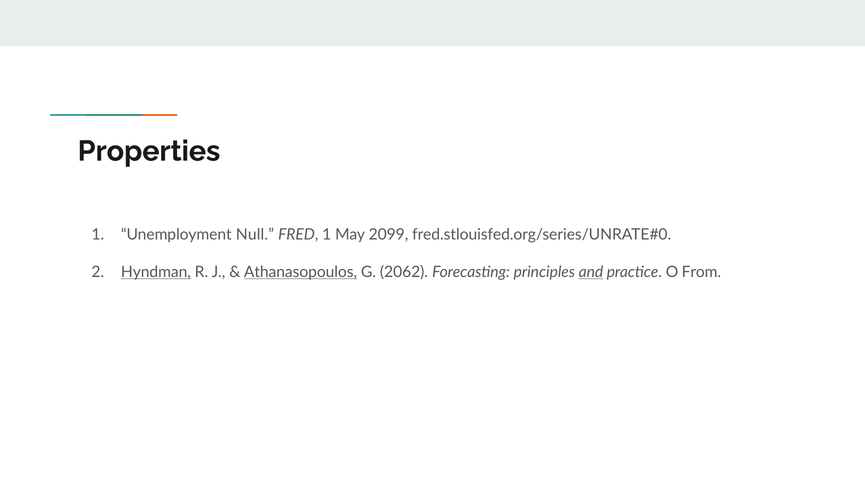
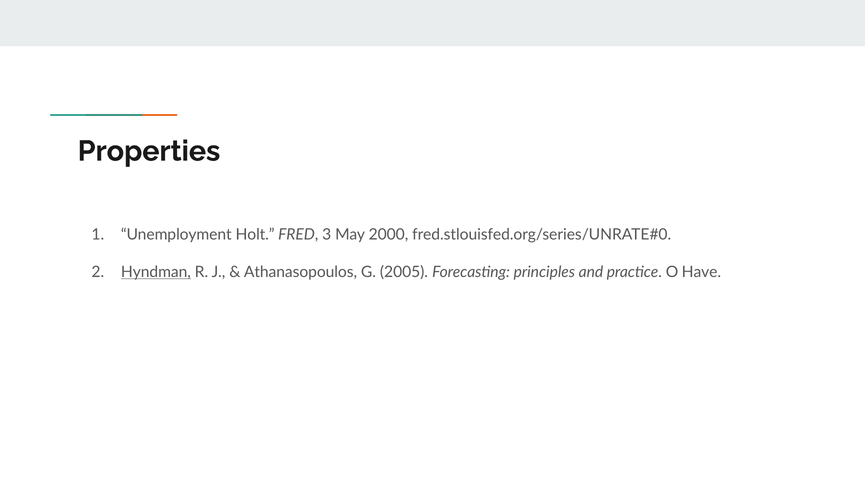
Null: Null -> Holt
FRED 1: 1 -> 3
2099: 2099 -> 2000
Athanasopoulos underline: present -> none
2062: 2062 -> 2005
and underline: present -> none
From: From -> Have
